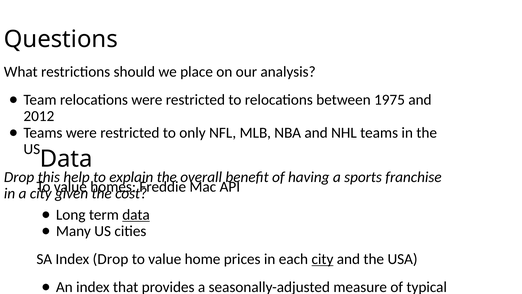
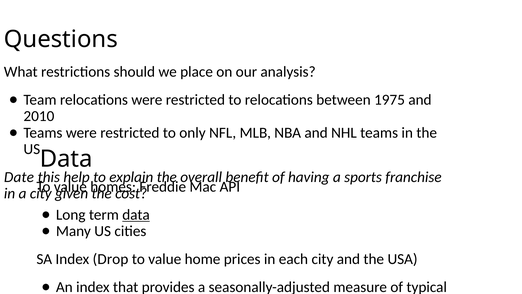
2012: 2012 -> 2010
Drop at (19, 177): Drop -> Date
city at (322, 259) underline: present -> none
